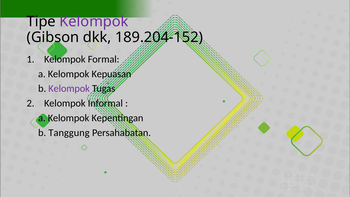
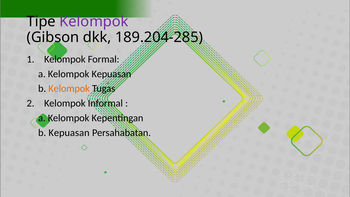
189.204-152: 189.204-152 -> 189.204-285
Kelompok at (69, 89) colour: purple -> orange
b Tanggung: Tanggung -> Kepuasan
